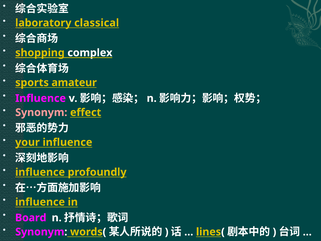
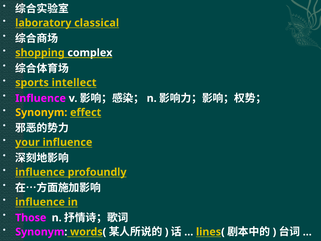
amateur: amateur -> intellect
Synonym at (41, 112) colour: pink -> yellow
Board: Board -> Those
